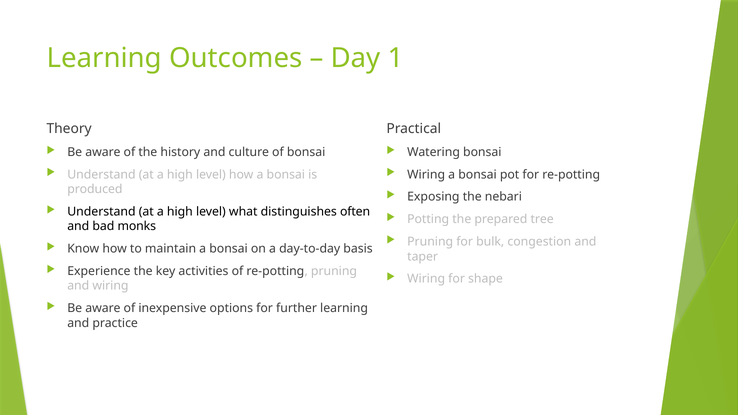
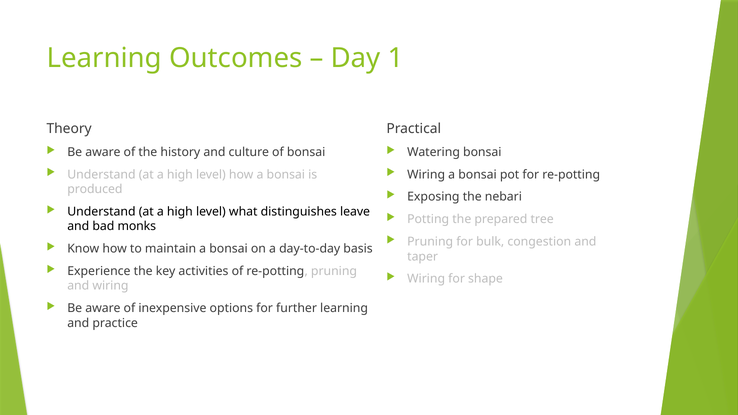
often: often -> leave
